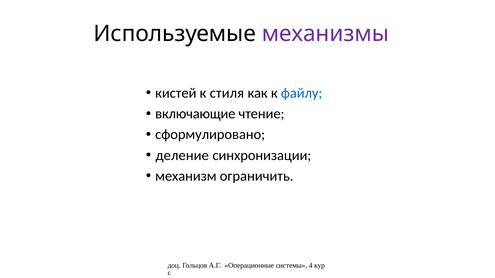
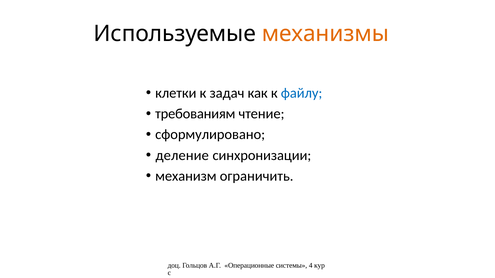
механизмы colour: purple -> orange
кистей: кистей -> клетки
стиля: стиля -> задач
включающие: включающие -> требованиям
